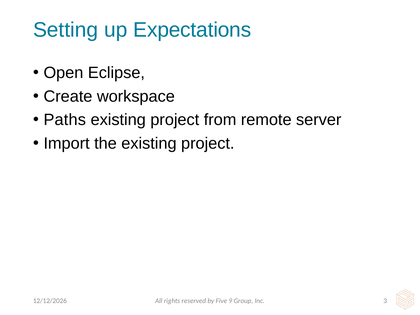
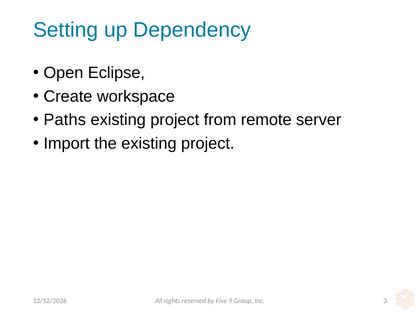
Expectations: Expectations -> Dependency
